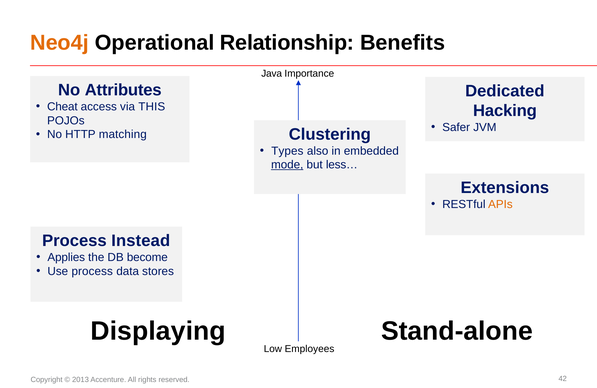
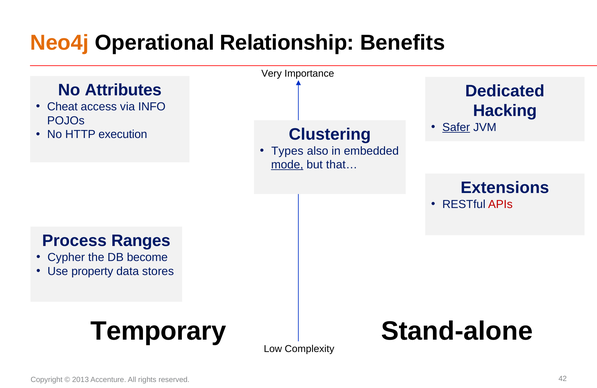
Java: Java -> Very
THIS: THIS -> INFO
Safer underline: none -> present
matching: matching -> execution
less…: less… -> that…
APIs colour: orange -> red
Instead: Instead -> Ranges
Applies: Applies -> Cypher
Use process: process -> property
Displaying: Displaying -> Temporary
Employees: Employees -> Complexity
